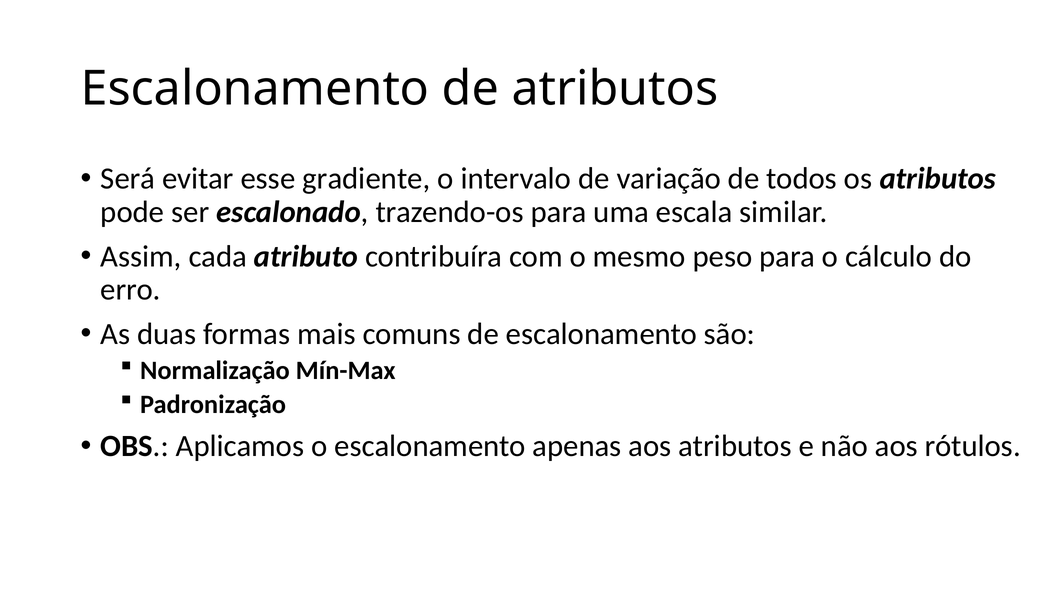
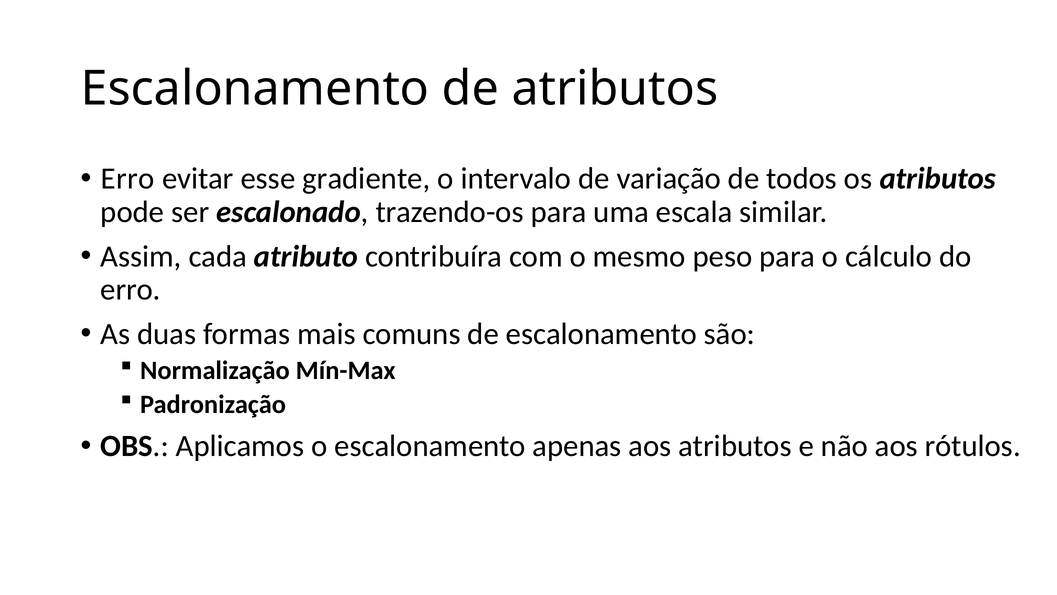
Será at (128, 179): Será -> Erro
